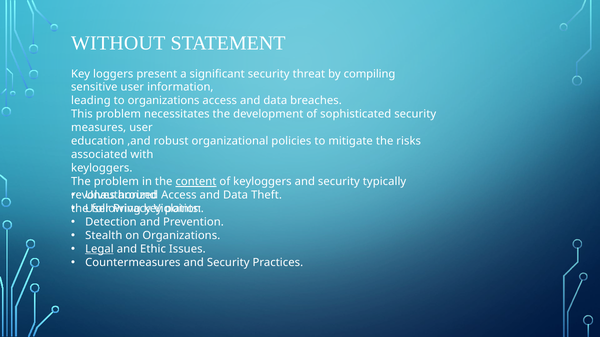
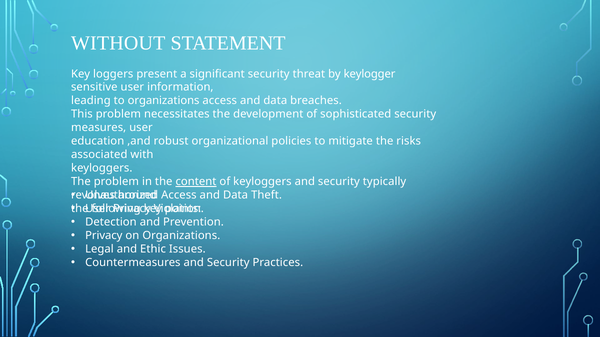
compiling: compiling -> keylogger
Stealth at (104, 236): Stealth -> Privacy
Legal underline: present -> none
